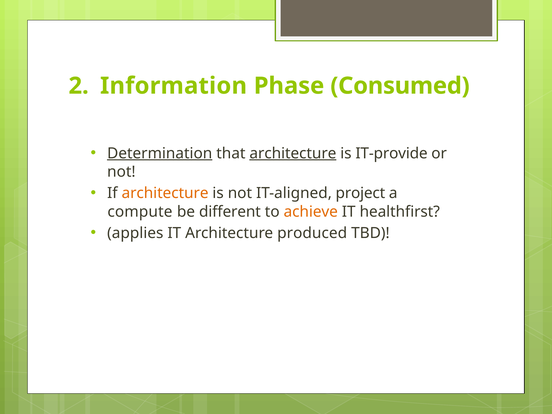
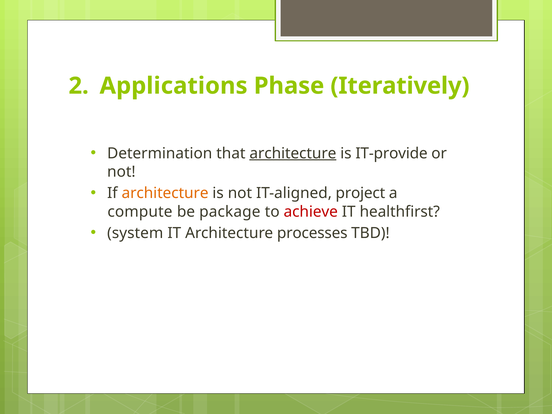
Information: Information -> Applications
Consumed: Consumed -> Iteratively
Determination underline: present -> none
different: different -> package
achieve colour: orange -> red
applies: applies -> system
produced: produced -> processes
